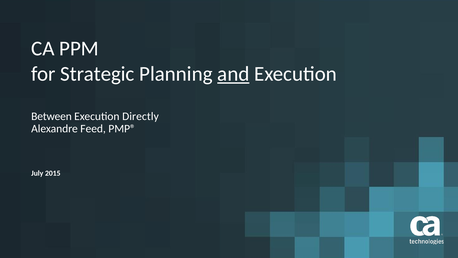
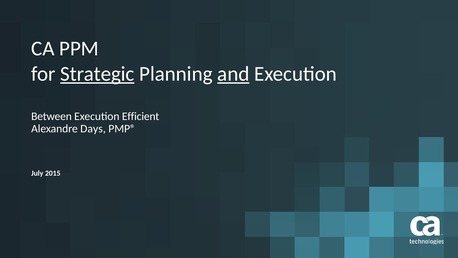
Strategic underline: none -> present
Directly: Directly -> Efficient
Feed: Feed -> Days
